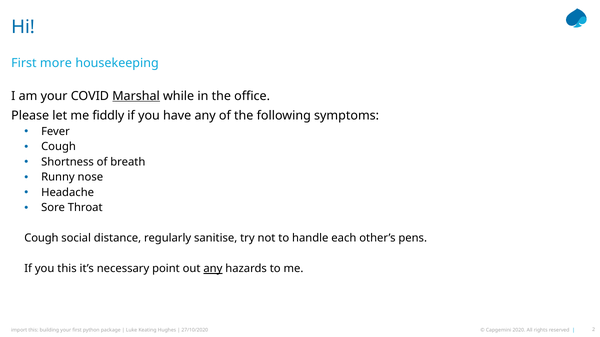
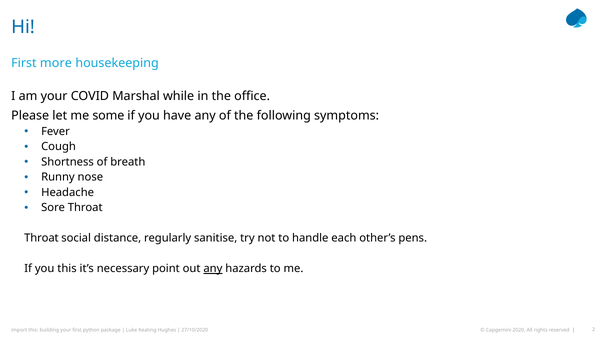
Marshal underline: present -> none
fiddly: fiddly -> some
Cough at (41, 239): Cough -> Throat
